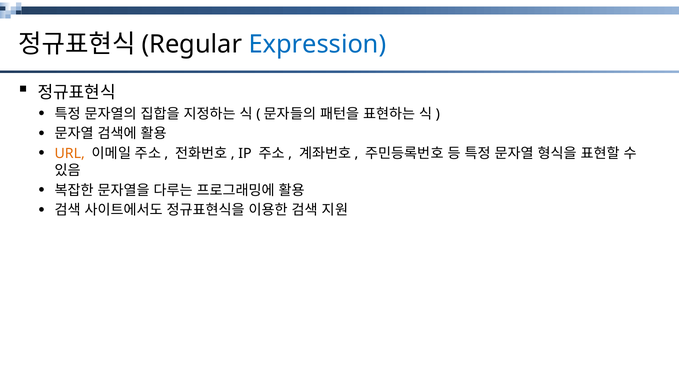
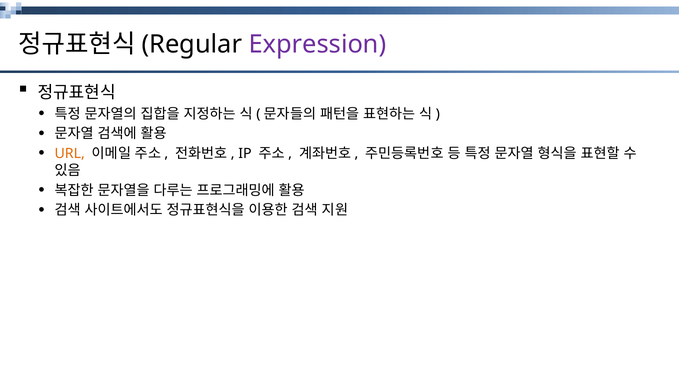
Expression colour: blue -> purple
